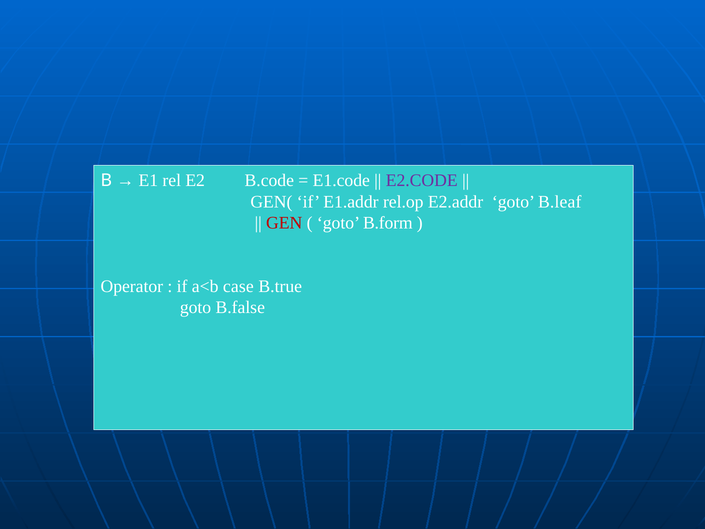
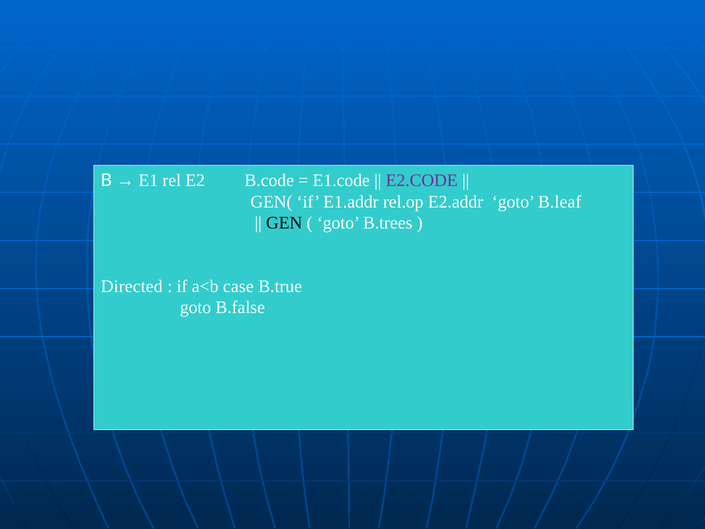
GEN colour: red -> black
B.form: B.form -> B.trees
Operator: Operator -> Directed
